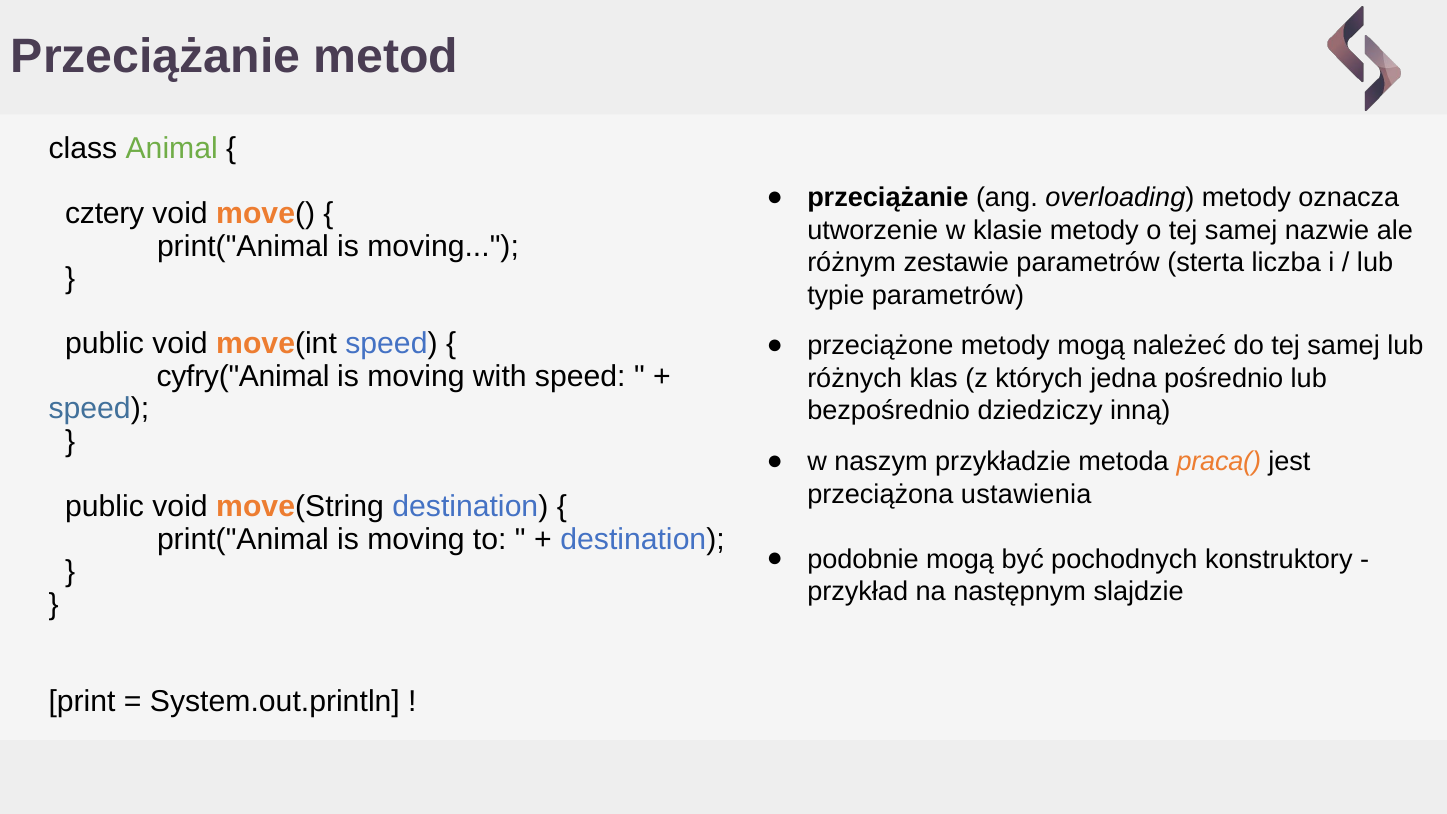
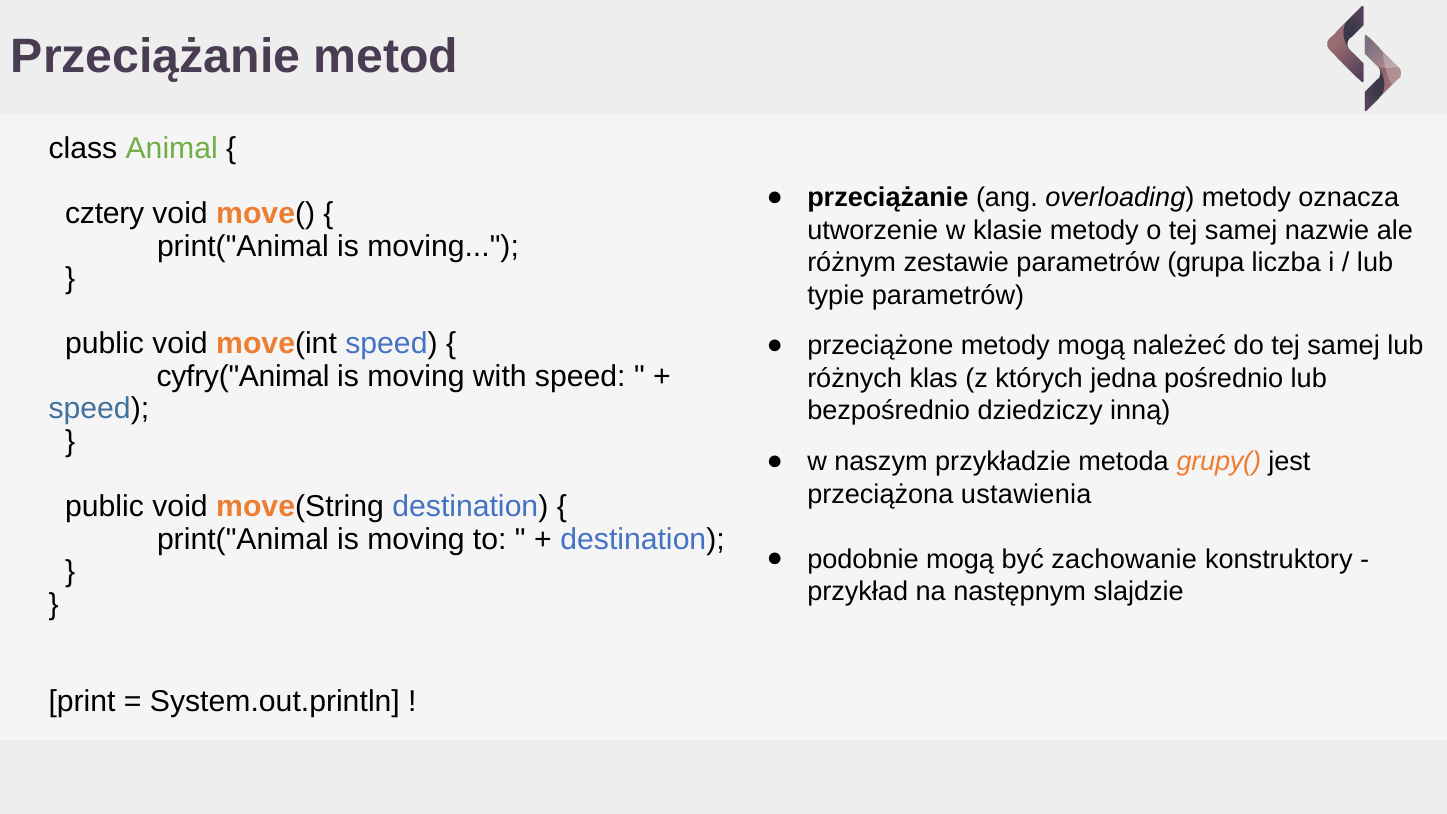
sterta: sterta -> grupa
praca(: praca( -> grupy(
pochodnych: pochodnych -> zachowanie
